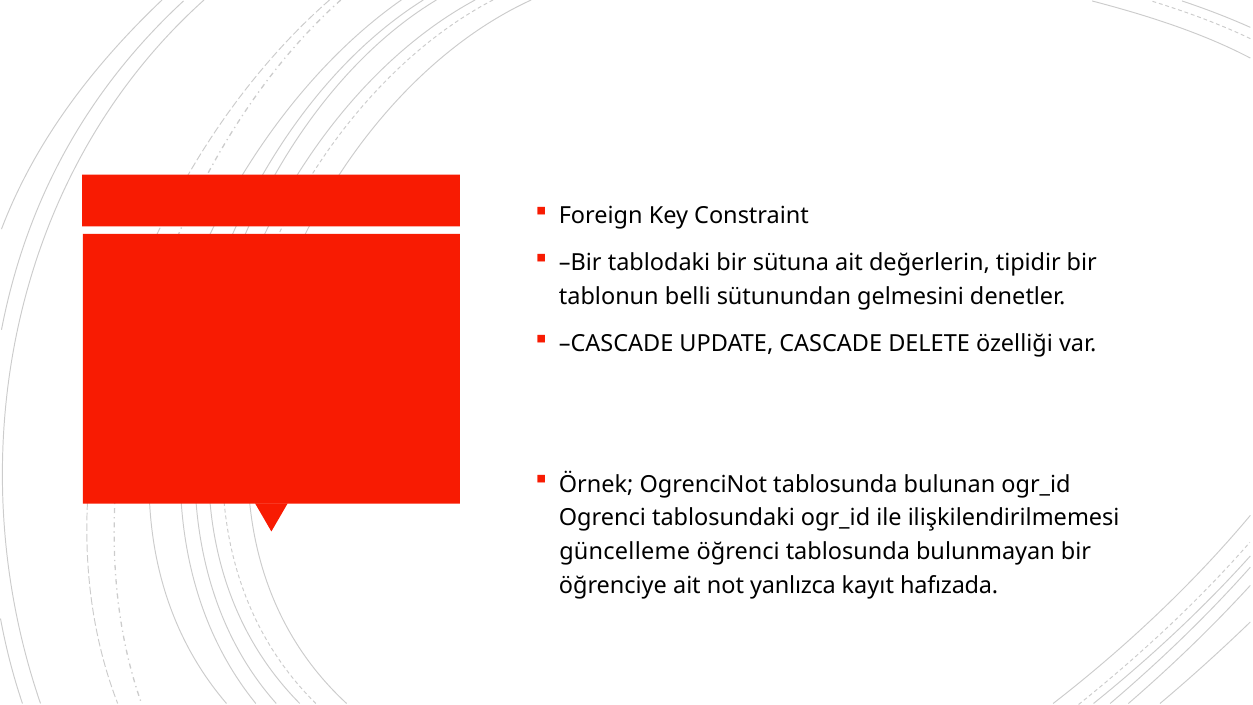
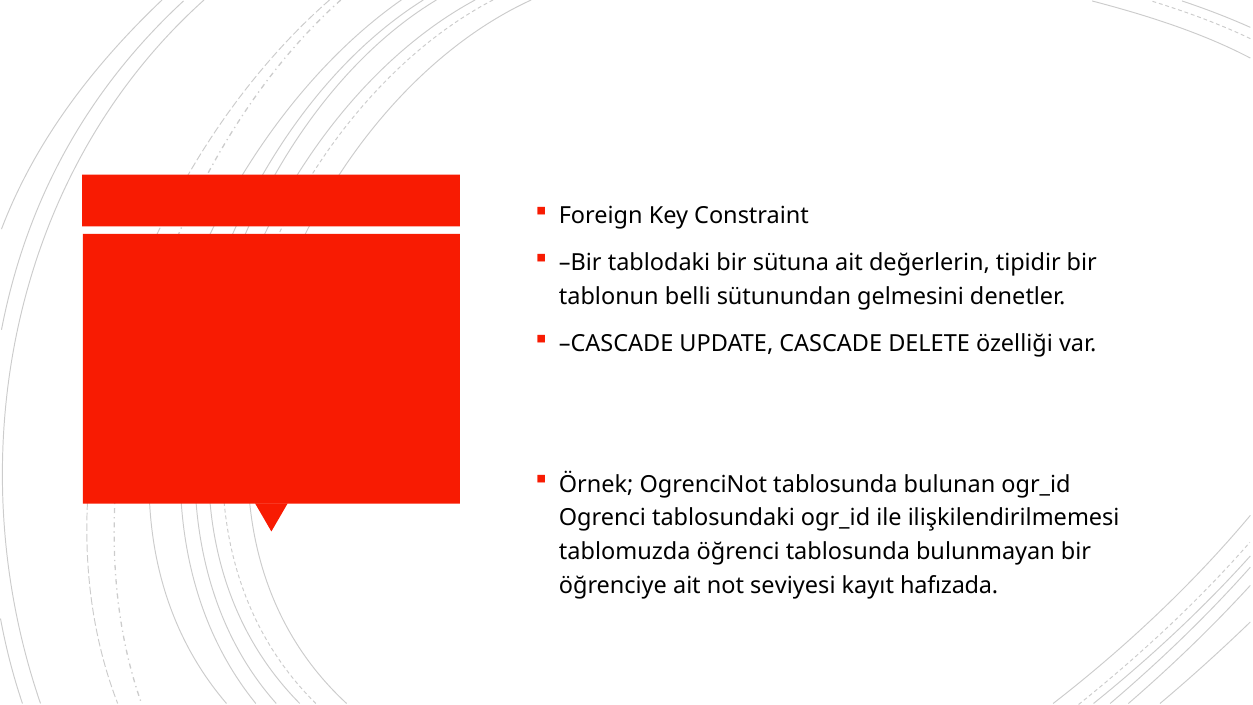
güncelleme: güncelleme -> tablomuzda
yanlızca: yanlızca -> seviyesi
